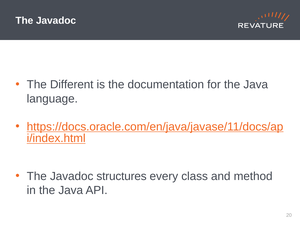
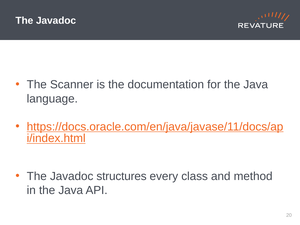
Different: Different -> Scanner
